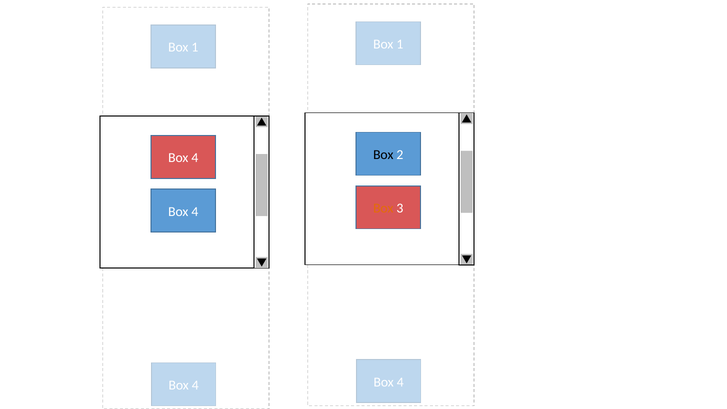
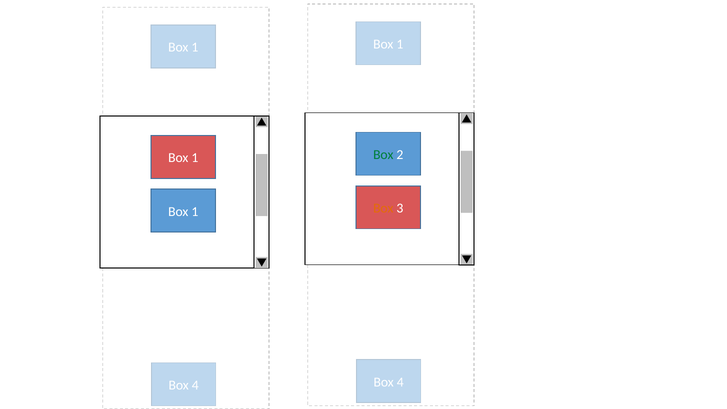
Box at (383, 155) colour: black -> green
4 at (195, 158): 4 -> 1
4 at (195, 211): 4 -> 1
